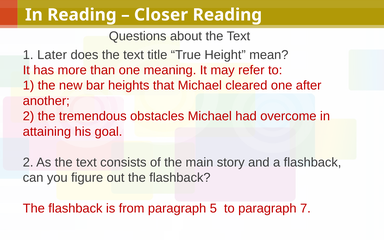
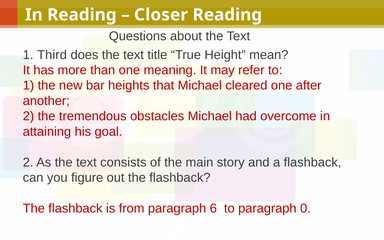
Later: Later -> Third
5: 5 -> 6
7: 7 -> 0
